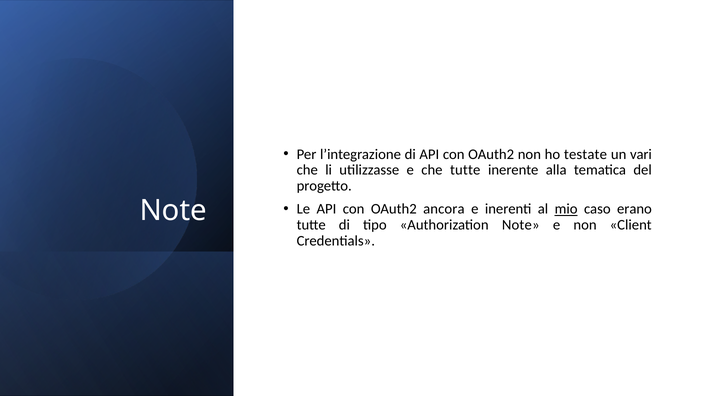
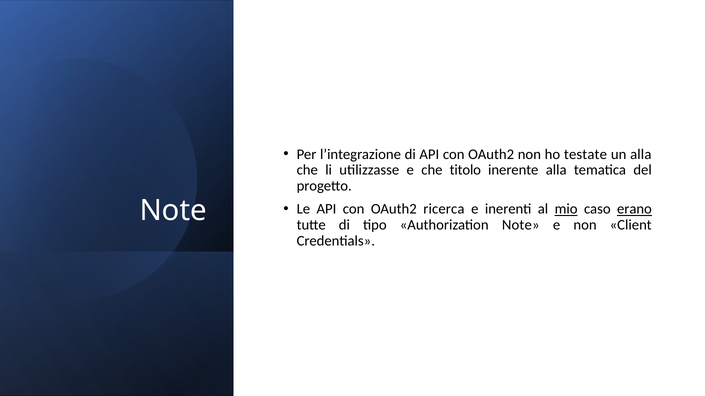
un vari: vari -> alla
che tutte: tutte -> titolo
ancora: ancora -> ricerca
erano underline: none -> present
